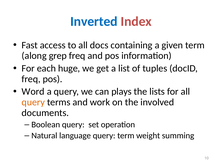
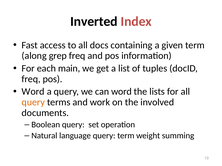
Inverted colour: blue -> black
huge: huge -> main
can plays: plays -> word
